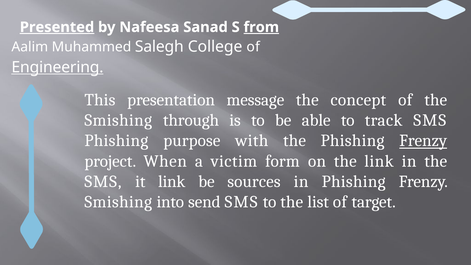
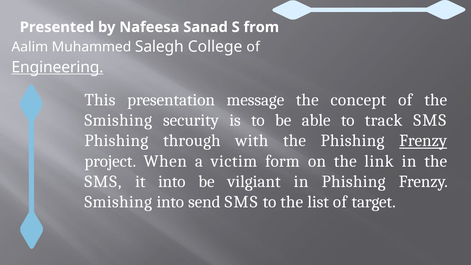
Presented underline: present -> none
from underline: present -> none
through: through -> security
purpose: purpose -> through
it link: link -> into
sources: sources -> vilgiant
